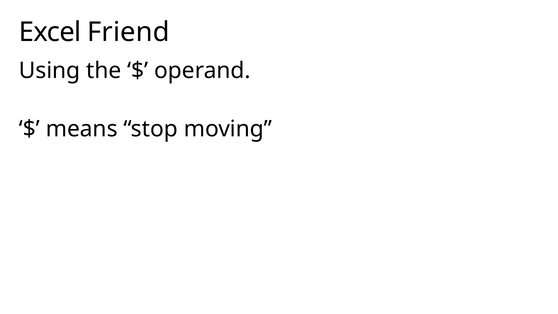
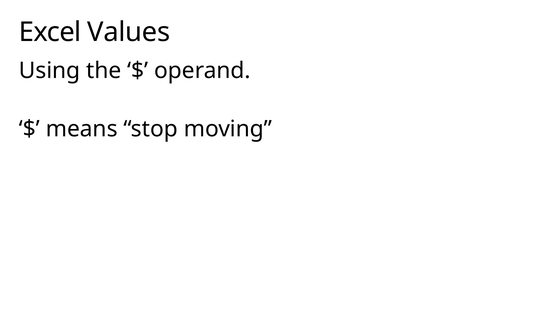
Friend: Friend -> Values
